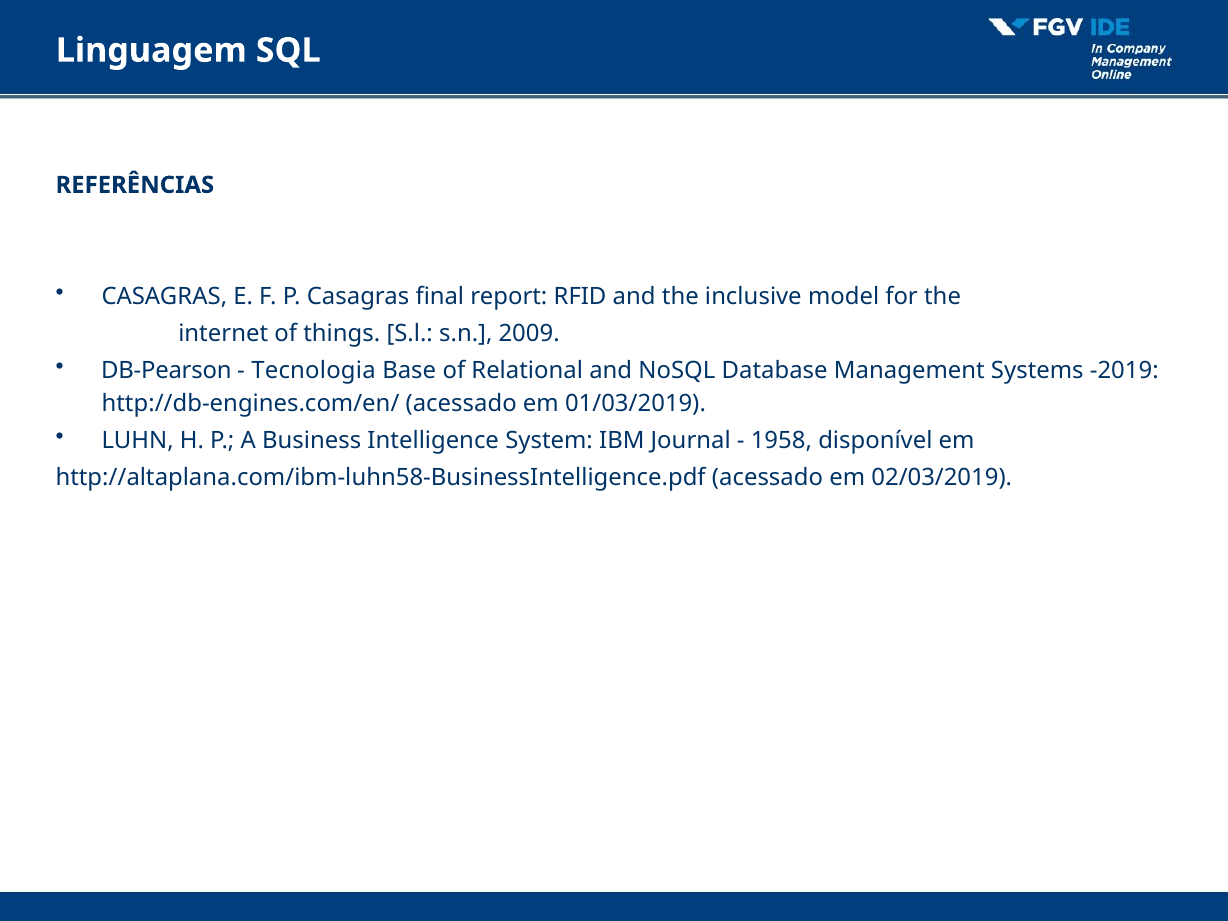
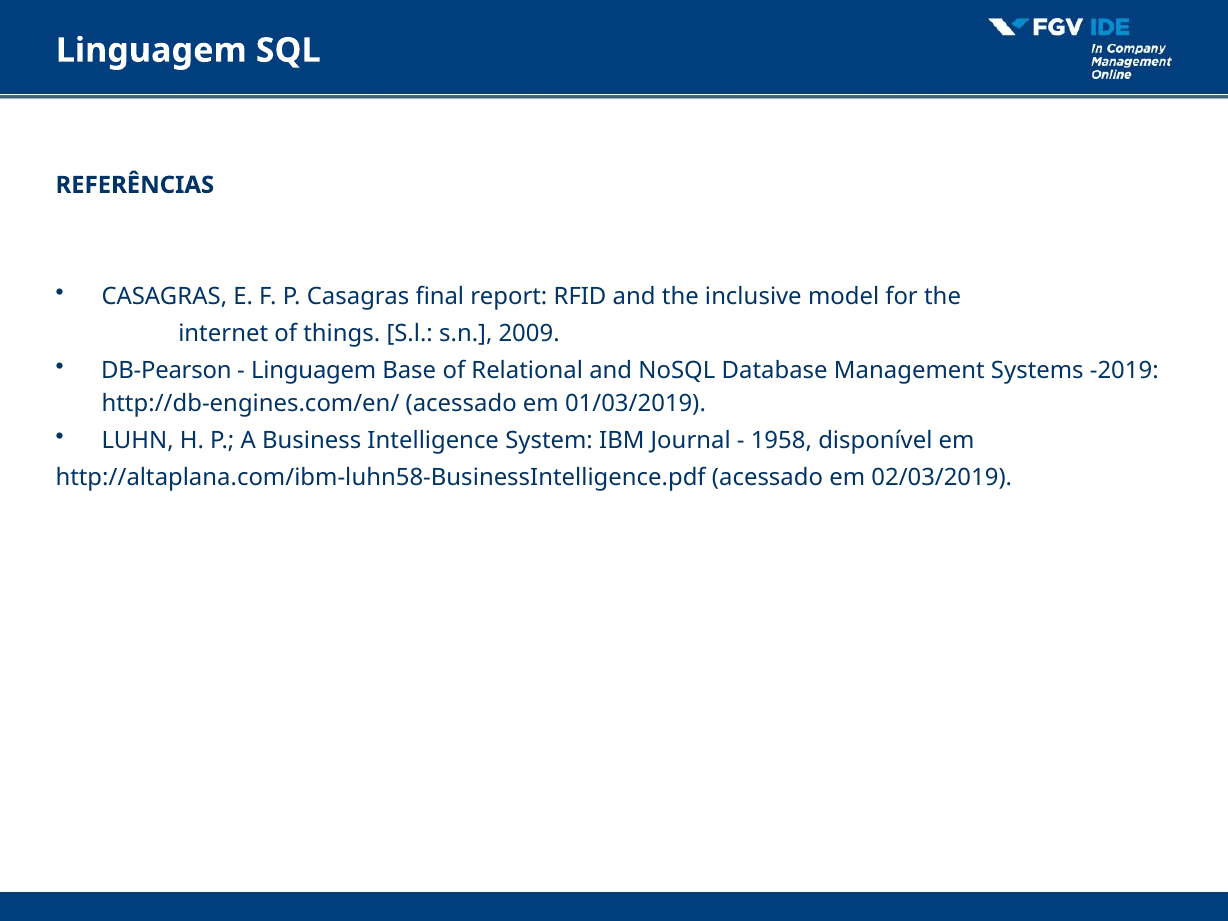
Tecnologia at (313, 371): Tecnologia -> Linguagem
